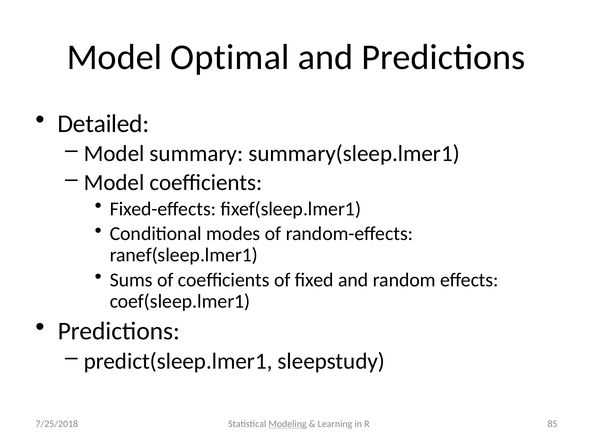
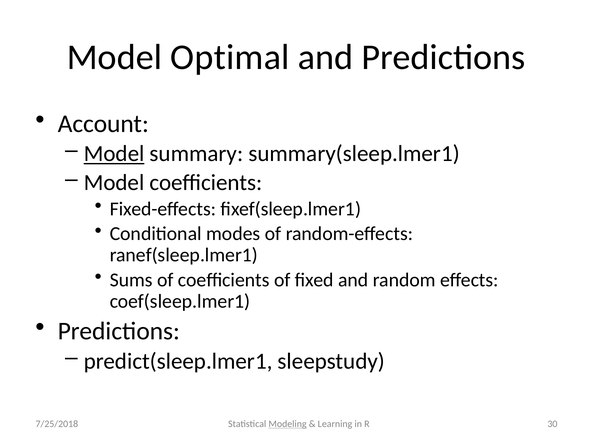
Detailed: Detailed -> Account
Model at (114, 154) underline: none -> present
85: 85 -> 30
